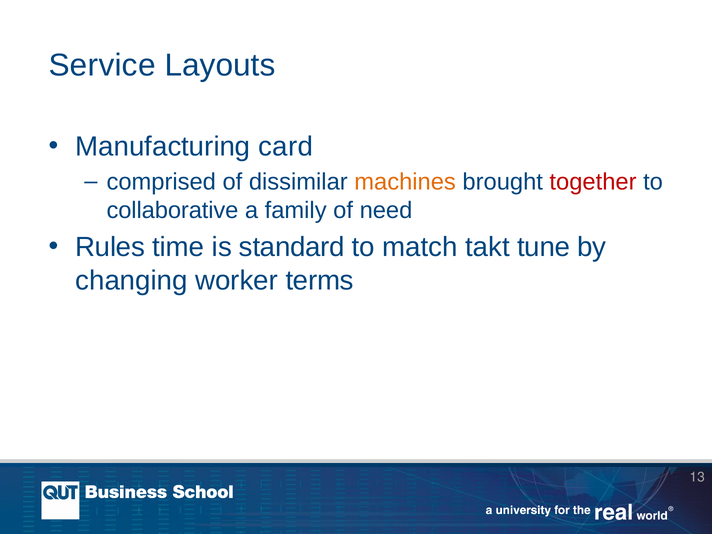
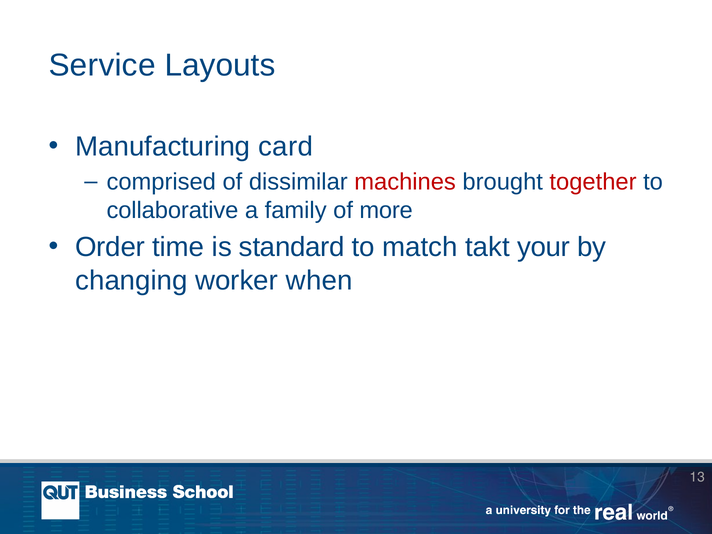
machines colour: orange -> red
need: need -> more
Rules: Rules -> Order
tune: tune -> your
terms: terms -> when
